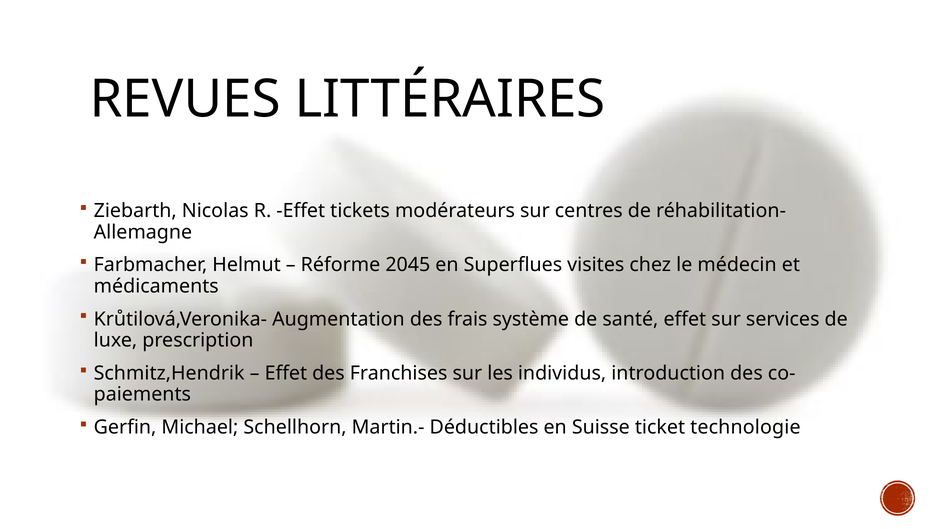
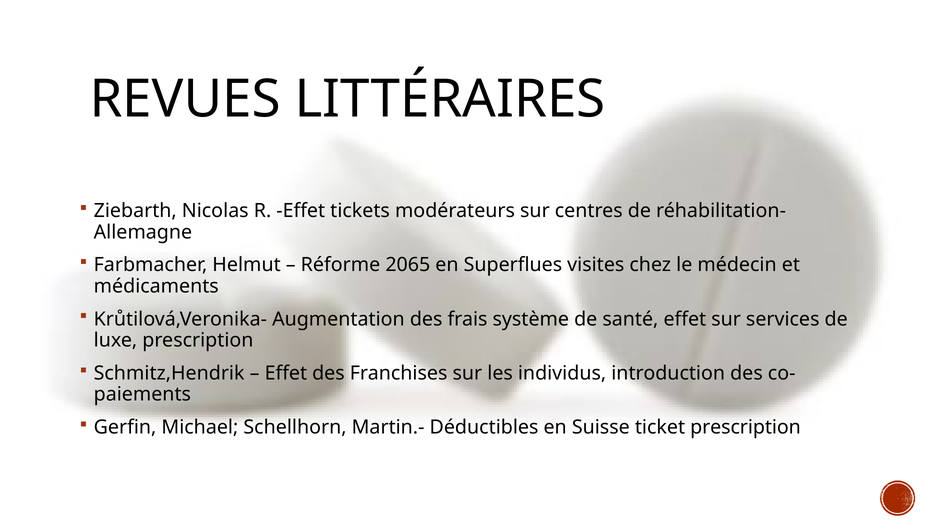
2045: 2045 -> 2065
ticket technologie: technologie -> prescription
